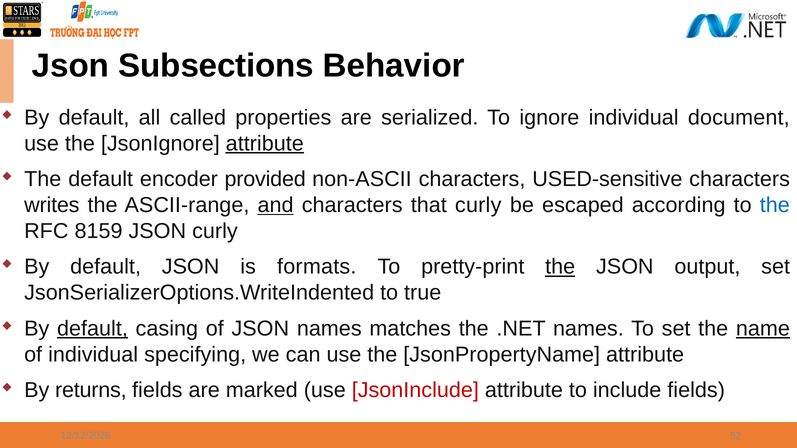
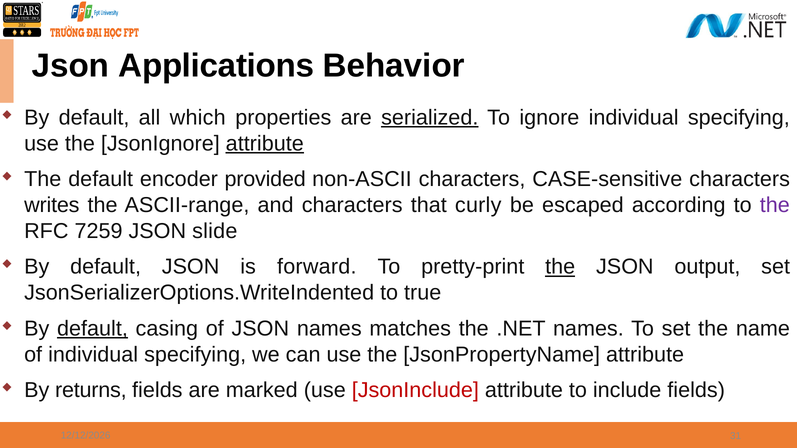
Subsections: Subsections -> Applications
called: called -> which
serialized underline: none -> present
ignore individual document: document -> specifying
USED-sensitive: USED-sensitive -> CASE-sensitive
and underline: present -> none
the at (775, 205) colour: blue -> purple
8159: 8159 -> 7259
JSON curly: curly -> slide
formats: formats -> forward
name underline: present -> none
52: 52 -> 31
